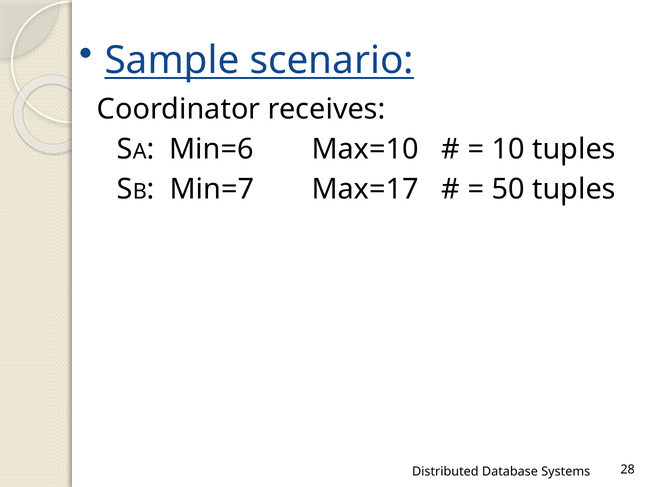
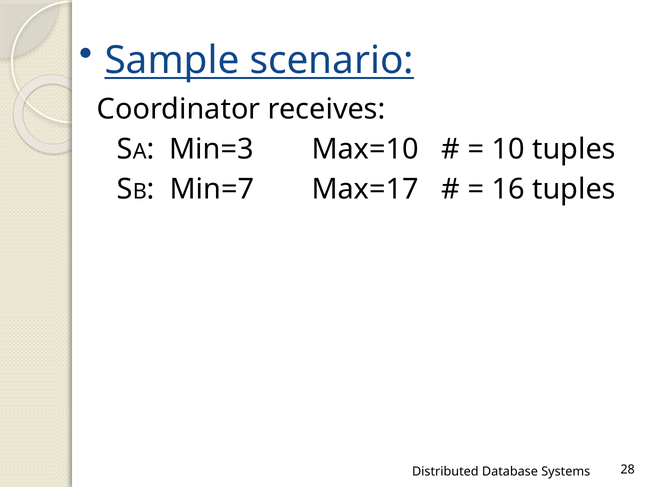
Min=6: Min=6 -> Min=3
50: 50 -> 16
